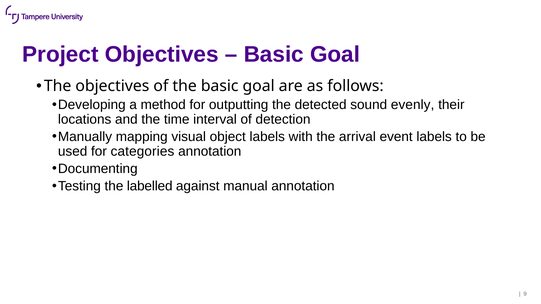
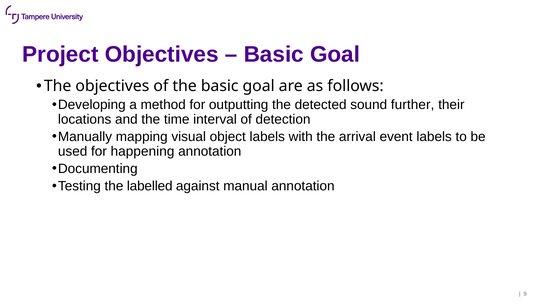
evenly: evenly -> further
categories: categories -> happening
